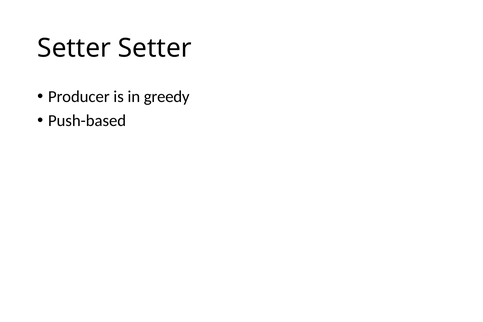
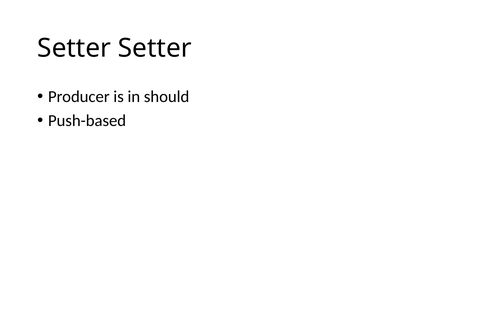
greedy: greedy -> should
